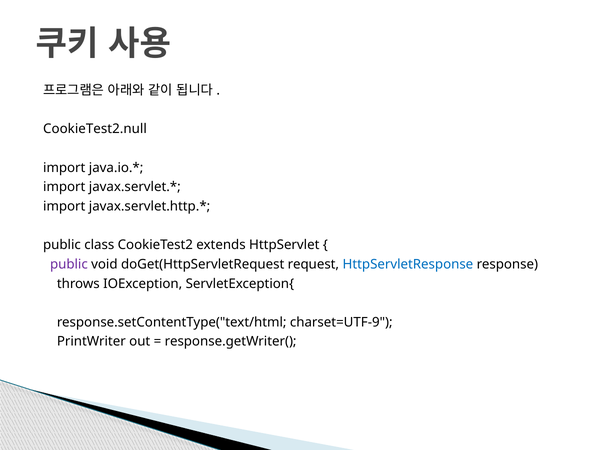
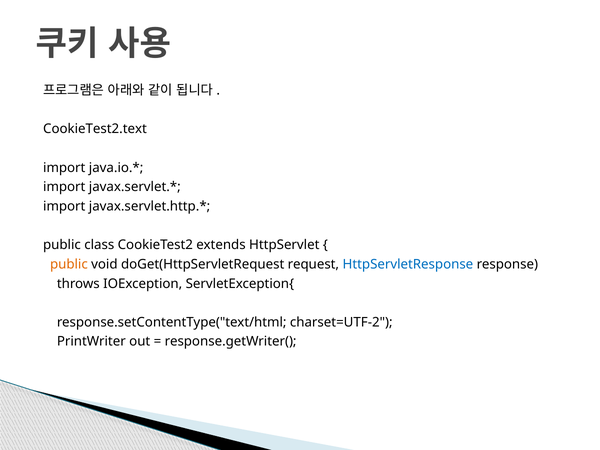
CookieTest2.null: CookieTest2.null -> CookieTest2.text
public at (69, 264) colour: purple -> orange
charset=UTF-9: charset=UTF-9 -> charset=UTF-2
